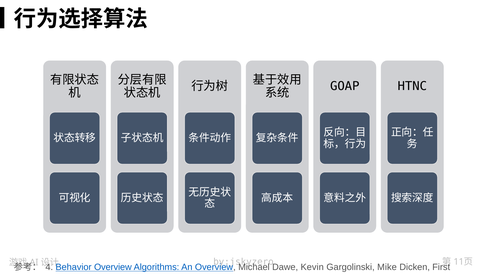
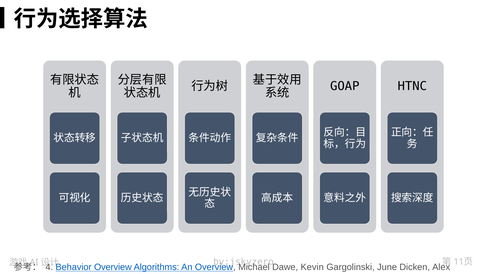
Mike: Mike -> June
First: First -> Alex
